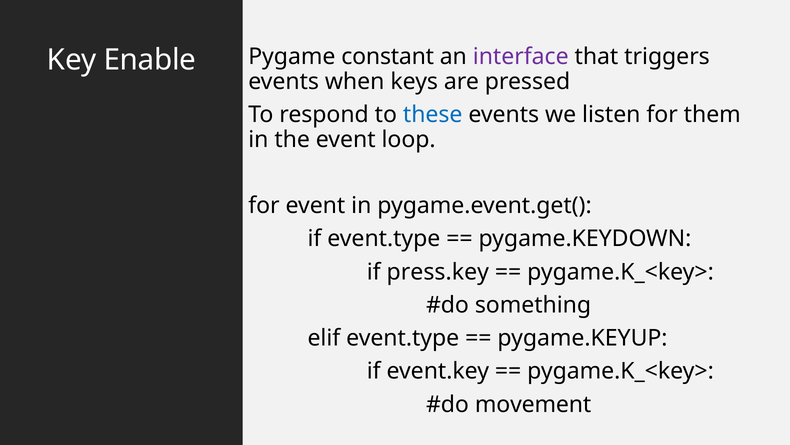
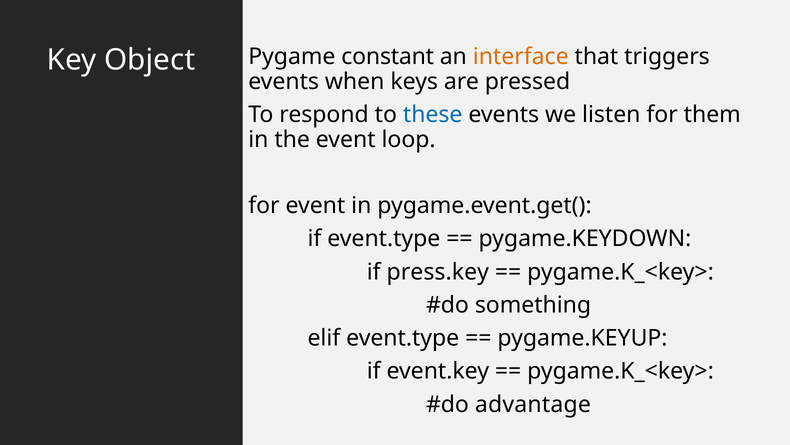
Enable: Enable -> Object
interface colour: purple -> orange
movement: movement -> advantage
